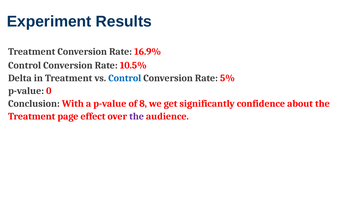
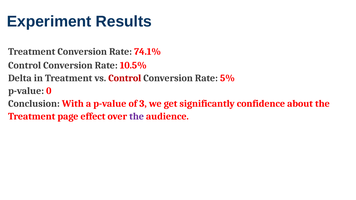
16.9%: 16.9% -> 74.1%
Control at (125, 78) colour: blue -> red
8: 8 -> 3
